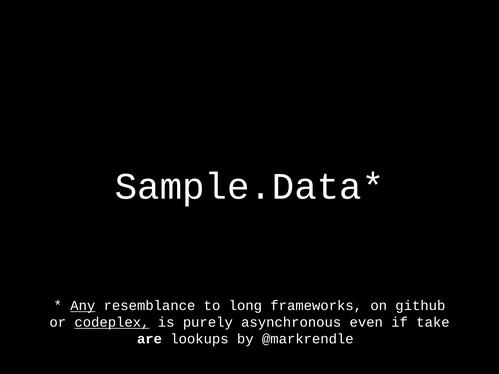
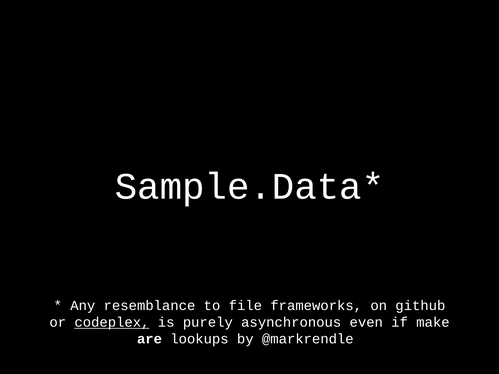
Any underline: present -> none
long: long -> file
take: take -> make
